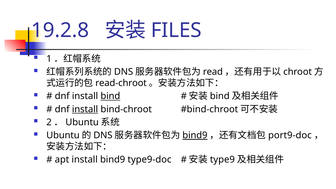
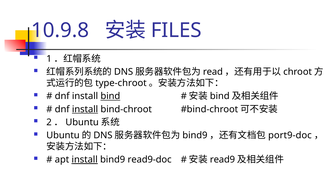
19.2.8: 19.2.8 -> 10.9.8
read-chroot: read-chroot -> type-chroot
bind9 at (195, 135) underline: present -> none
install at (85, 160) underline: none -> present
type9-doc: type9-doc -> read9-doc
type9: type9 -> read9
